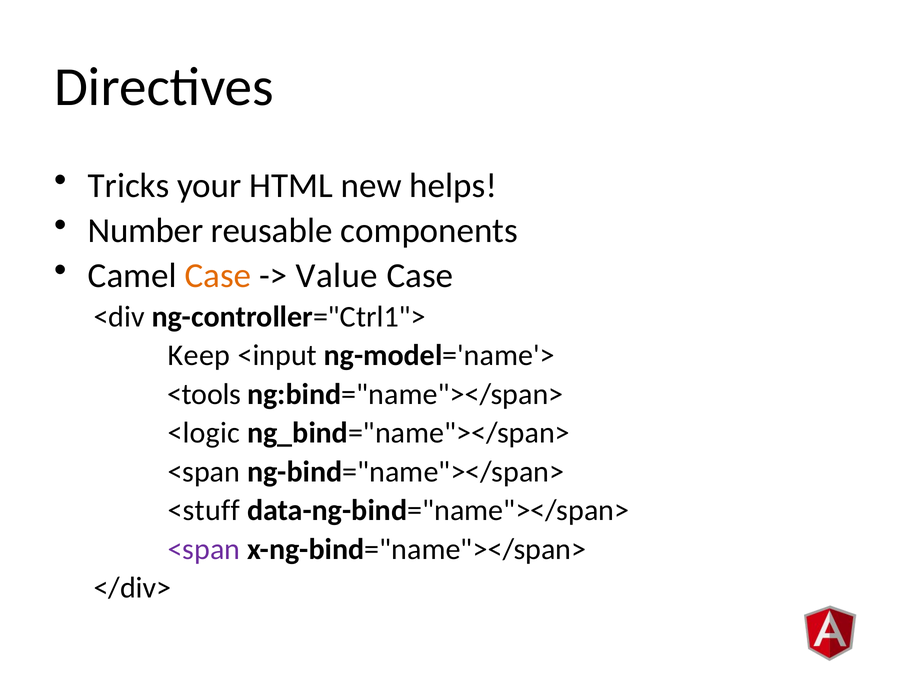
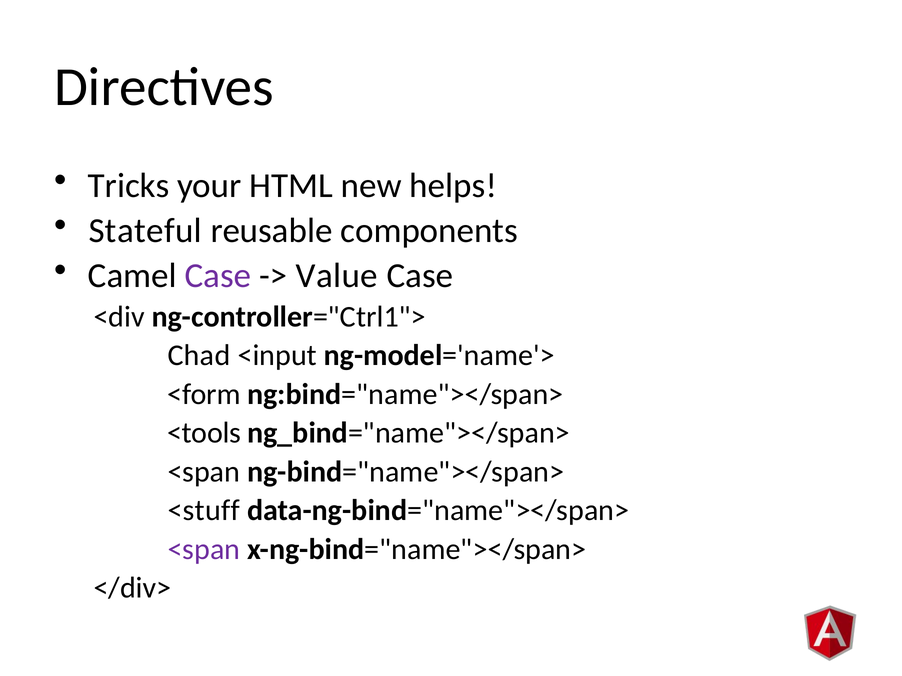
Number: Number -> Stateful
Case at (218, 276) colour: orange -> purple
Keep: Keep -> Chad
<tools: <tools -> <form
<logic: <logic -> <tools
